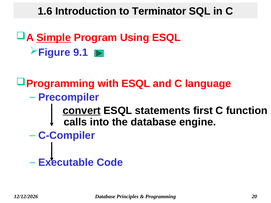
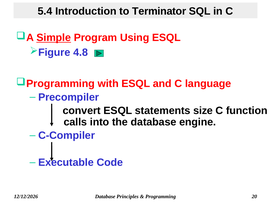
1.6: 1.6 -> 5.4
9.1: 9.1 -> 4.8
convert underline: present -> none
first: first -> size
